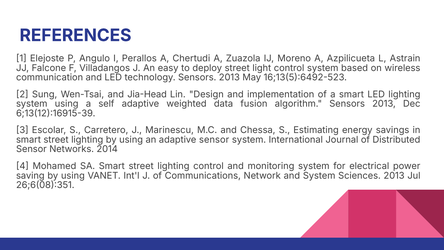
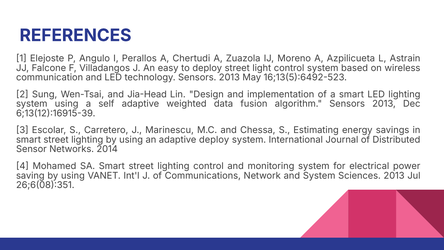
adaptive sensor: sensor -> deploy
